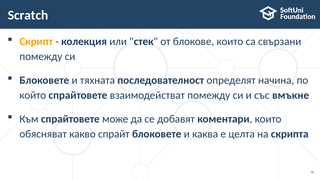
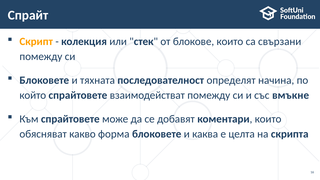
Scratch: Scratch -> Спрайт
спрайт: спрайт -> форма
